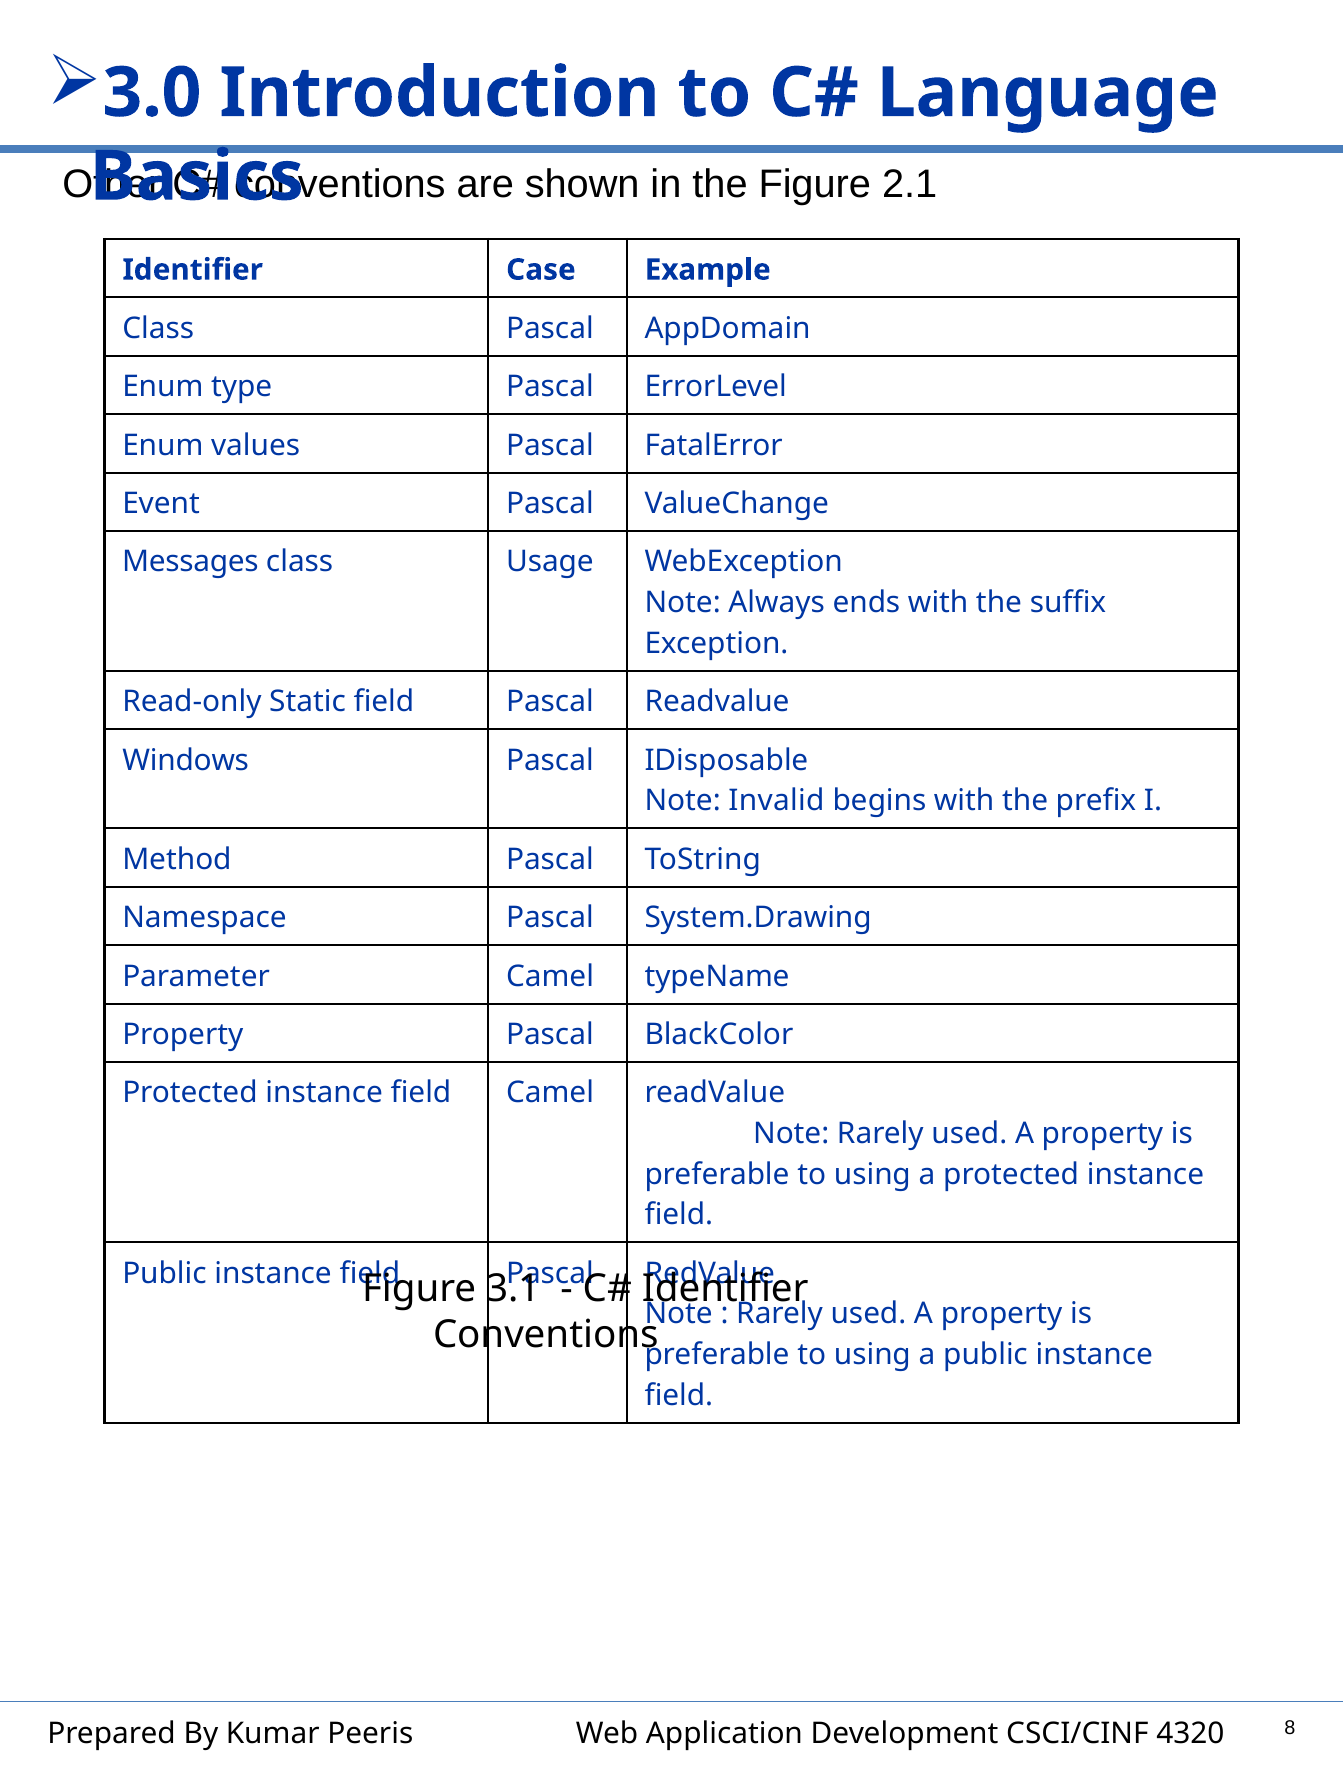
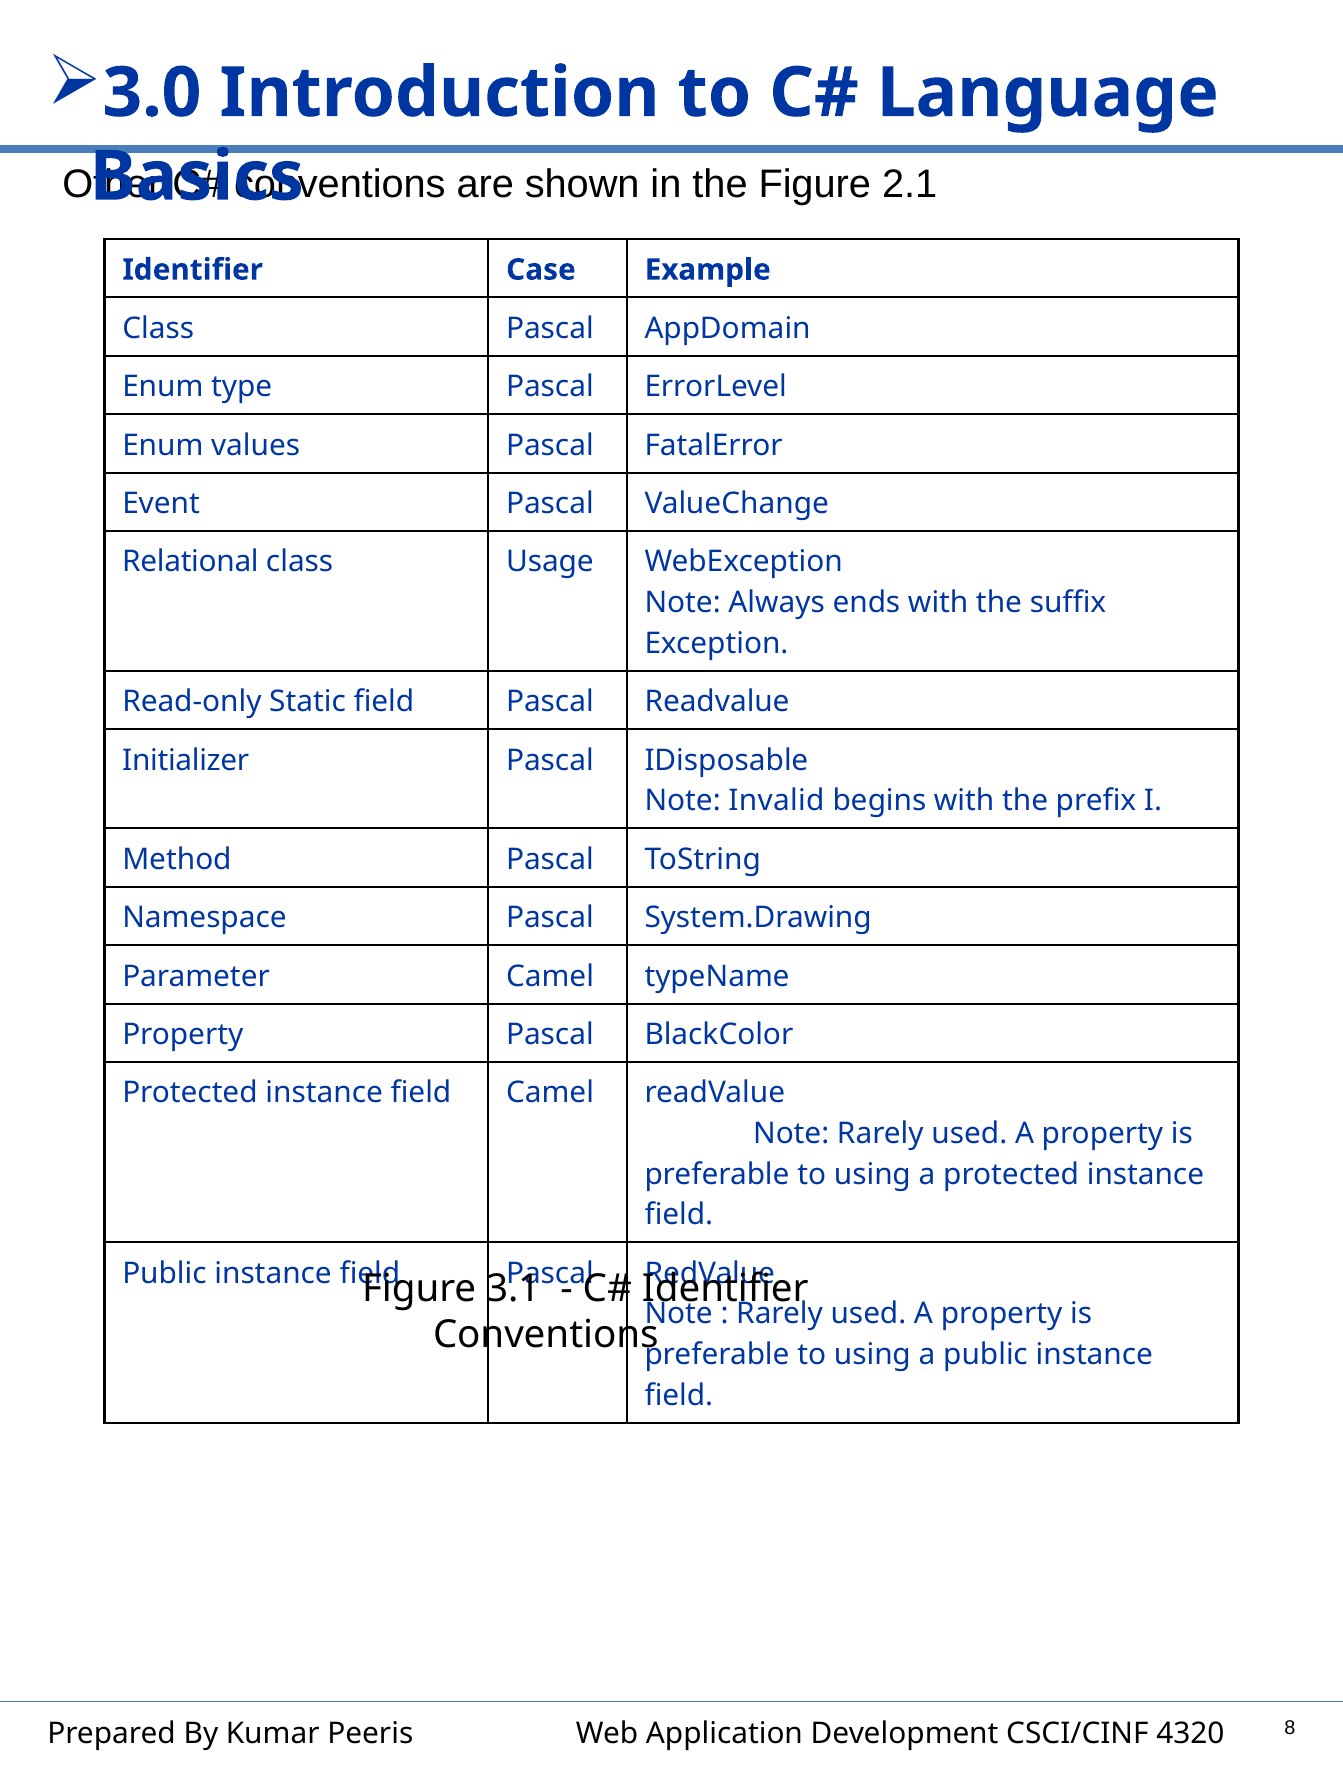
Messages: Messages -> Relational
Windows: Windows -> Initializer
